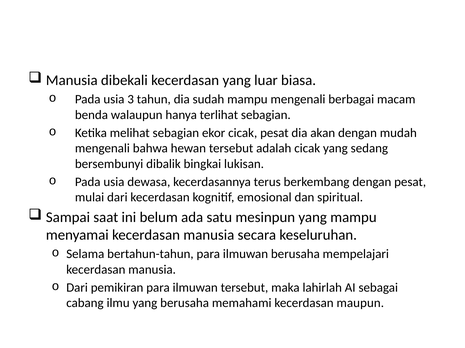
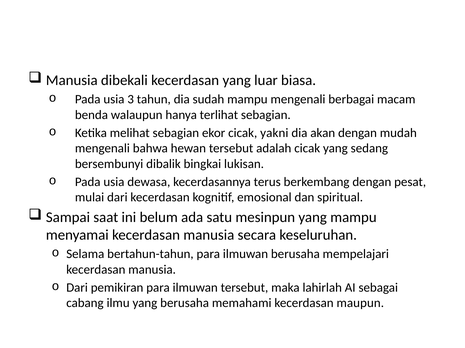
cicak pesat: pesat -> yakni
